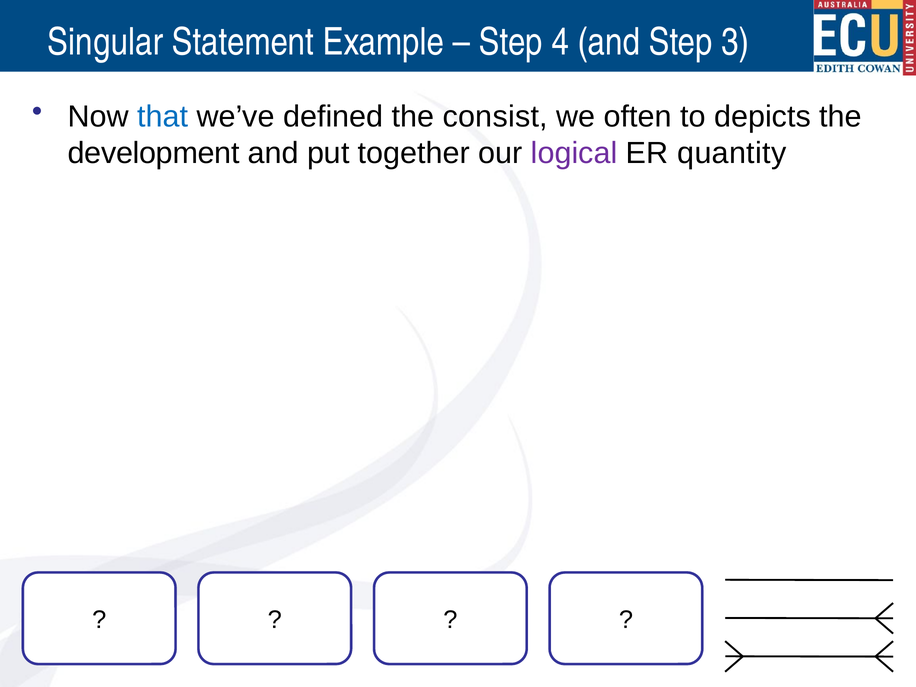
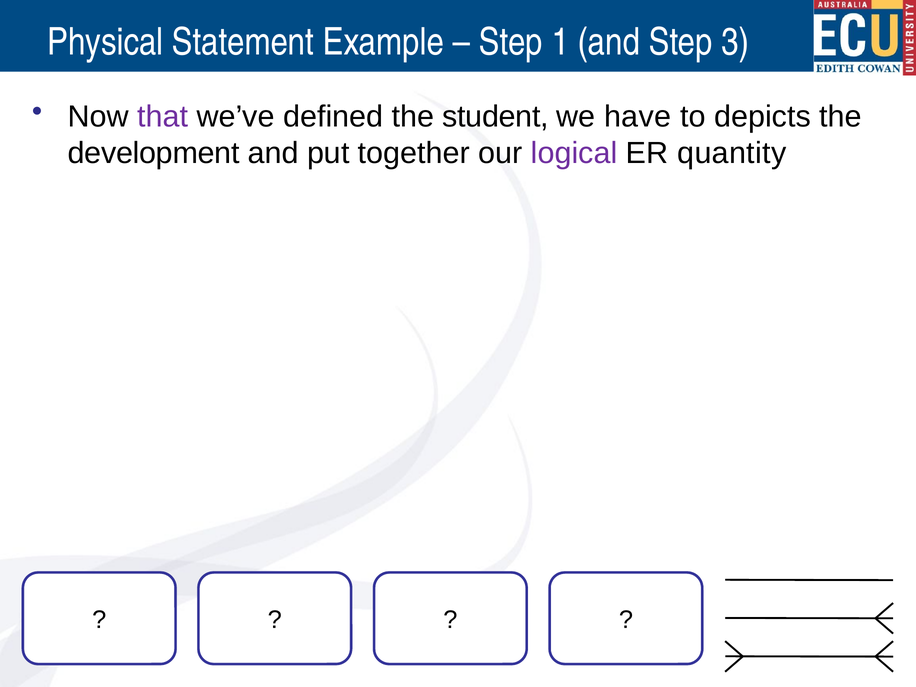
Singular: Singular -> Physical
4: 4 -> 1
that colour: blue -> purple
consist: consist -> student
often: often -> have
